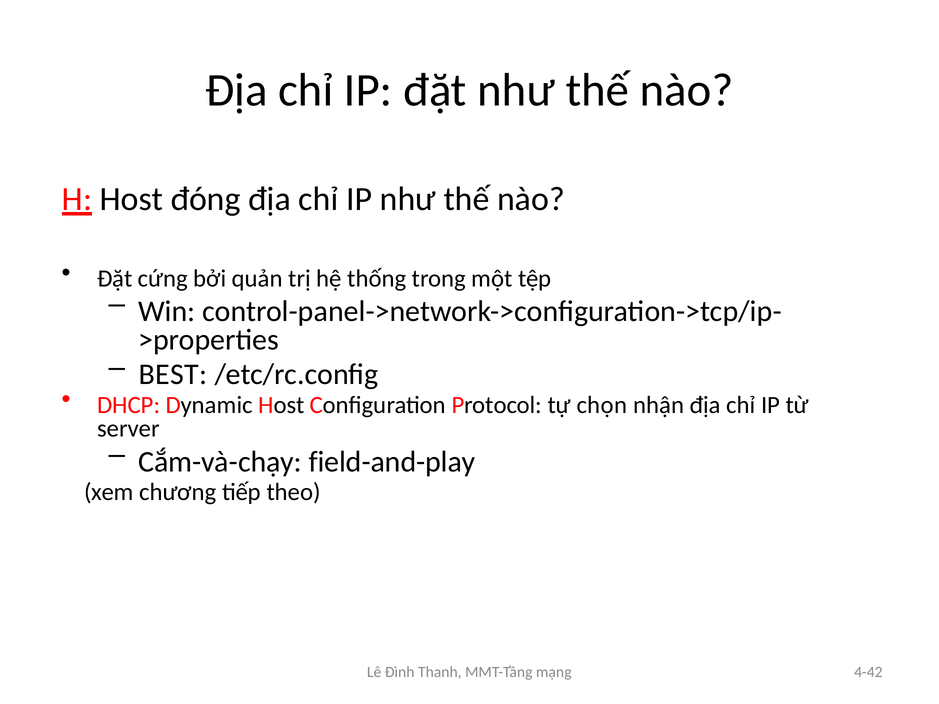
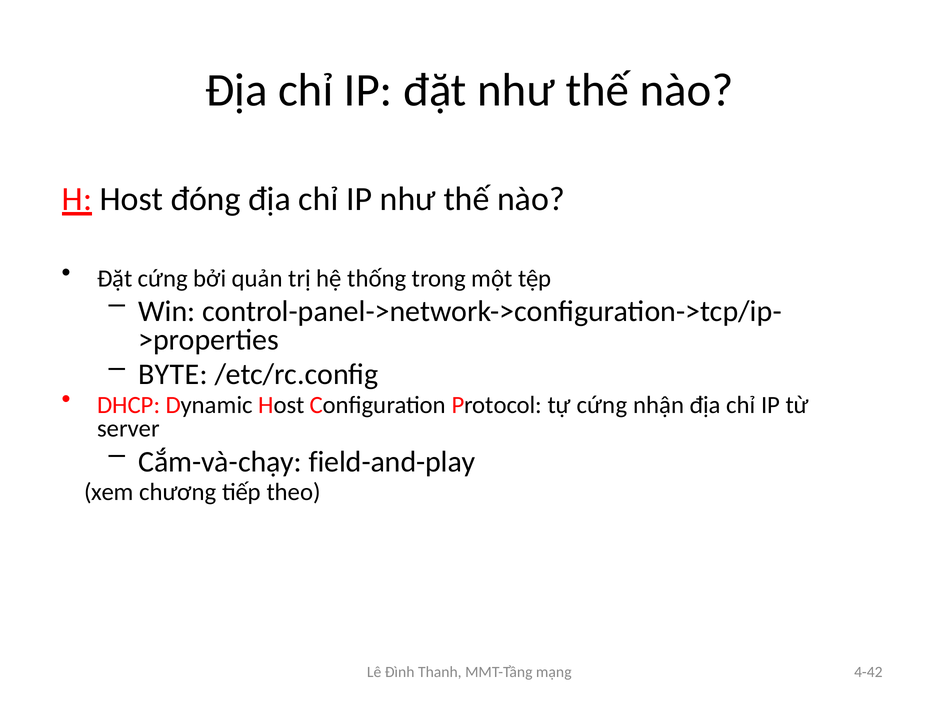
BEST: BEST -> BYTE
tự chọn: chọn -> cứng
